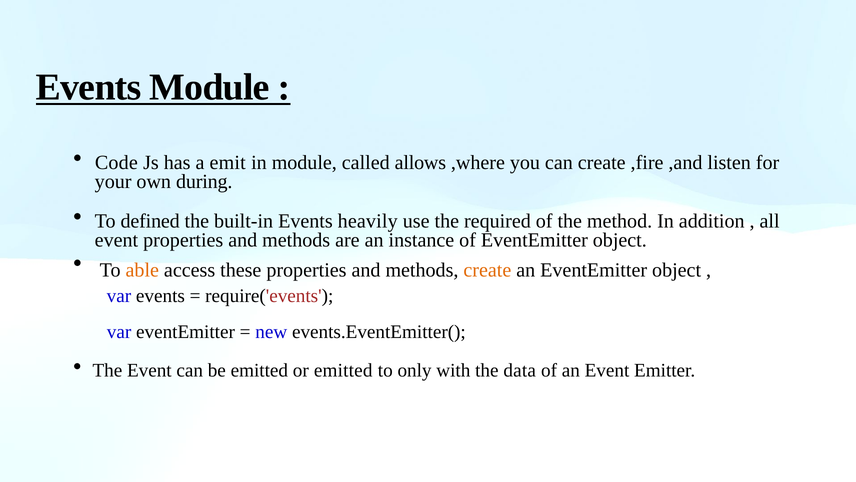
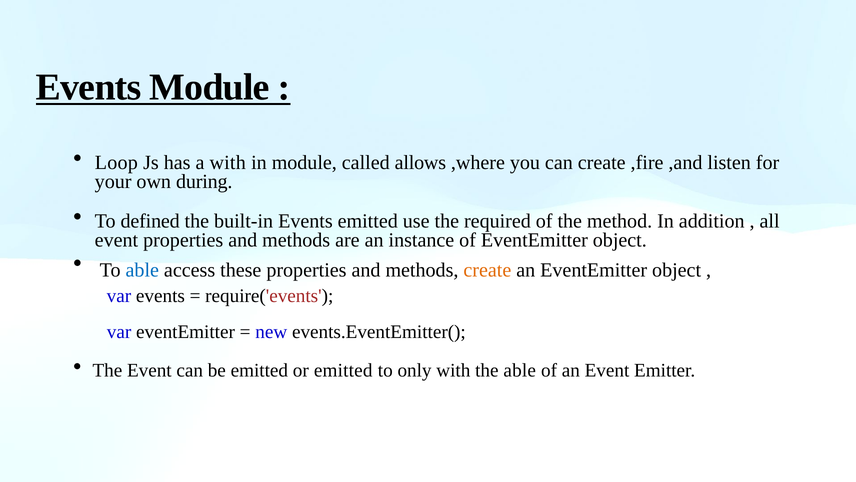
Code: Code -> Loop
a emit: emit -> with
Events heavily: heavily -> emitted
able at (142, 270) colour: orange -> blue
the data: data -> able
